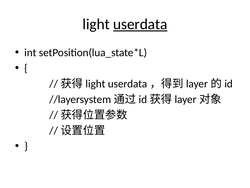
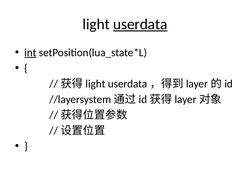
int underline: none -> present
